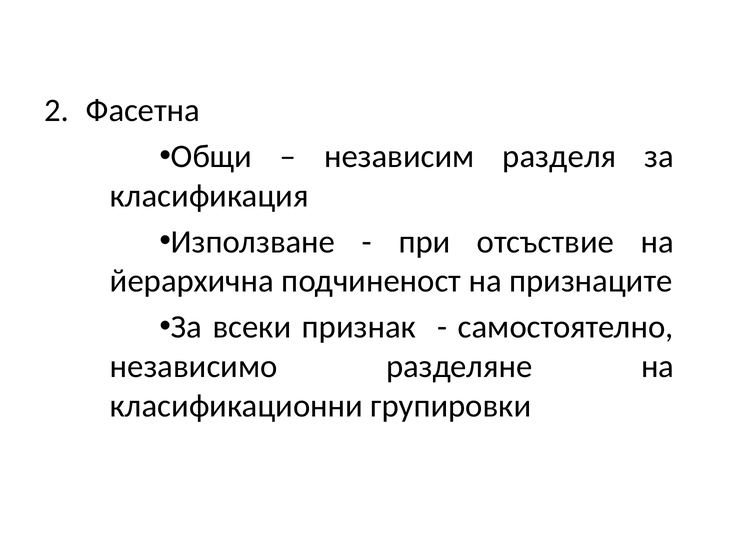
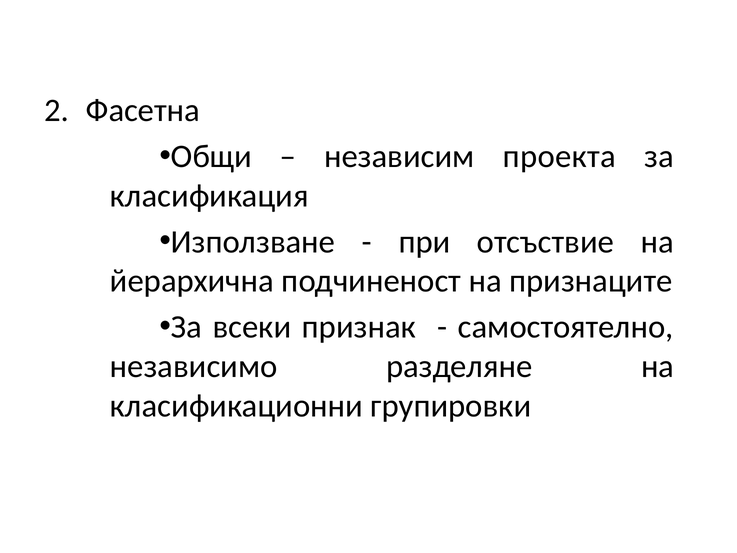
разделя: разделя -> проекта
